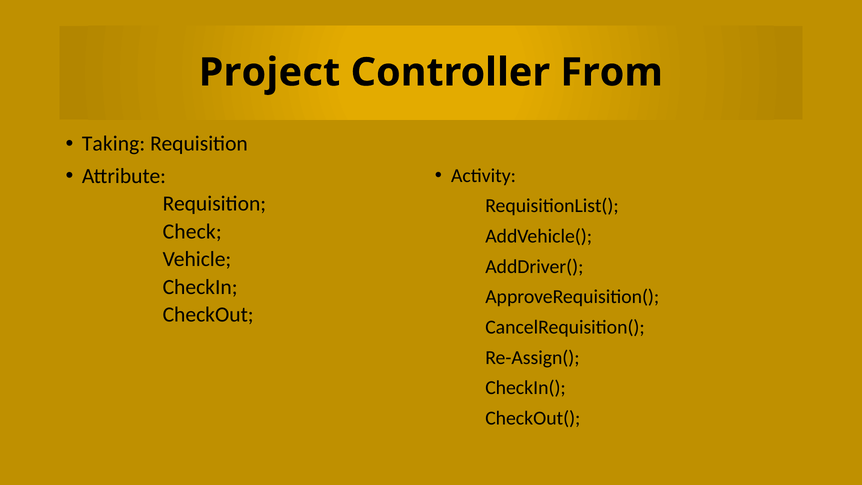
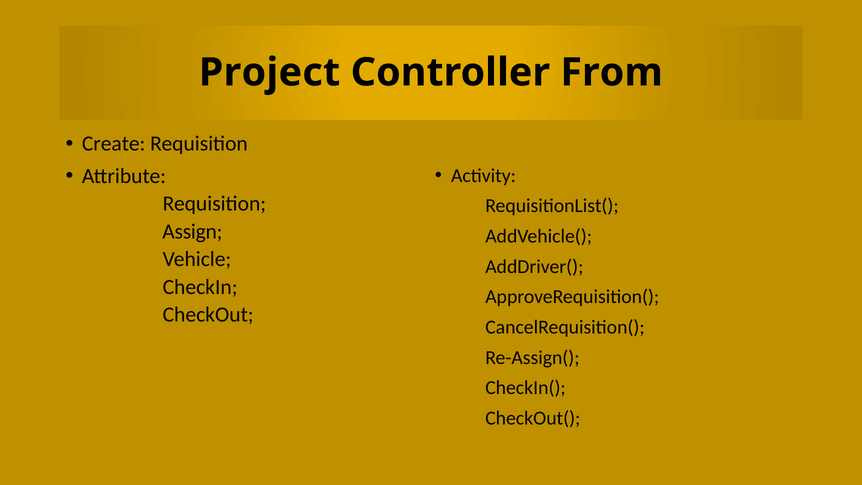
Taking: Taking -> Create
Check: Check -> Assign
